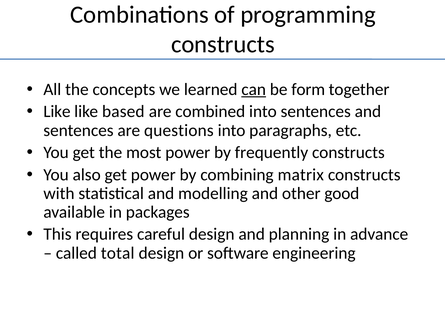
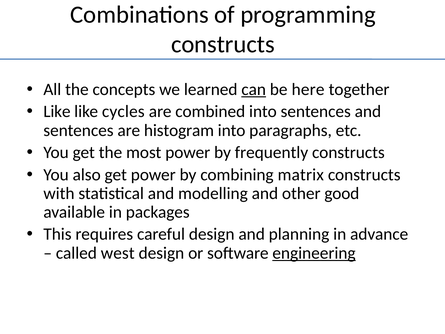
form: form -> here
based: based -> cycles
questions: questions -> histogram
total: total -> west
engineering underline: none -> present
